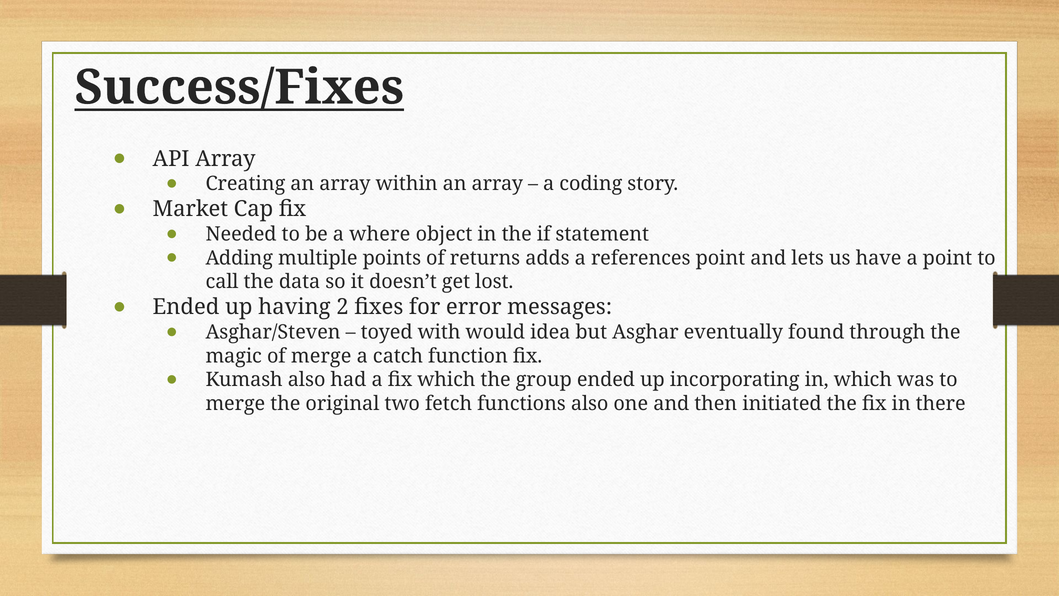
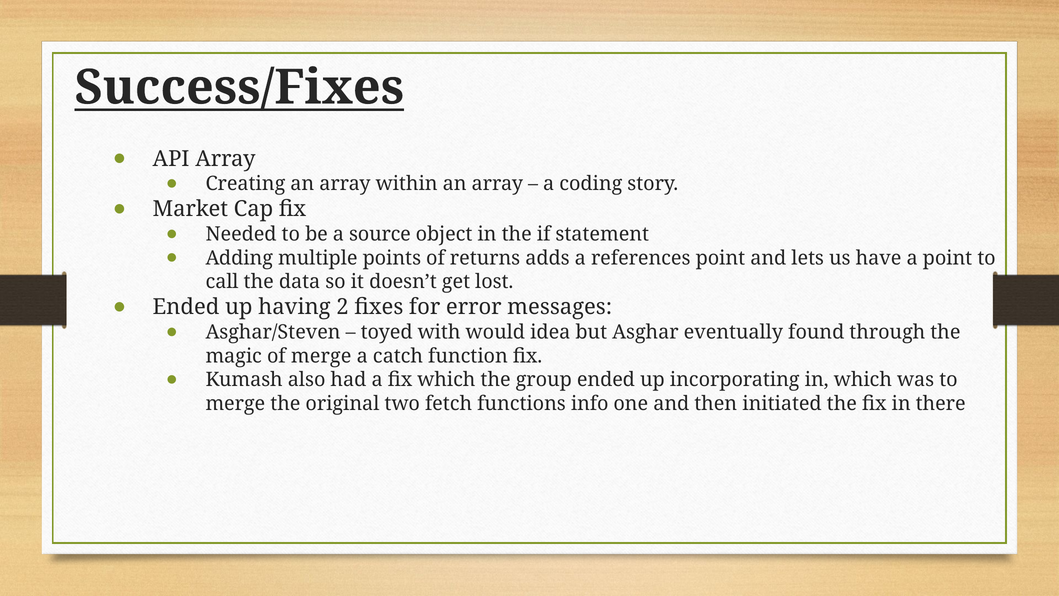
where: where -> source
functions also: also -> info
